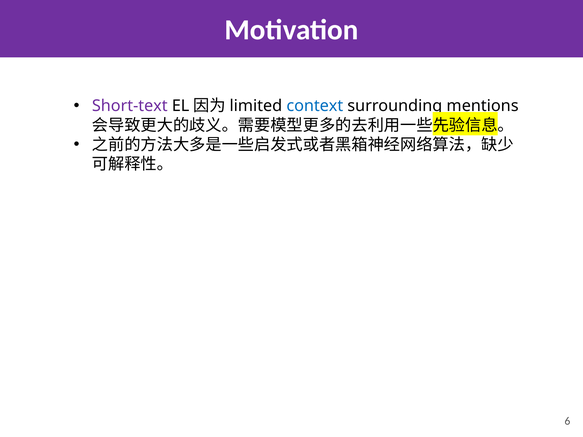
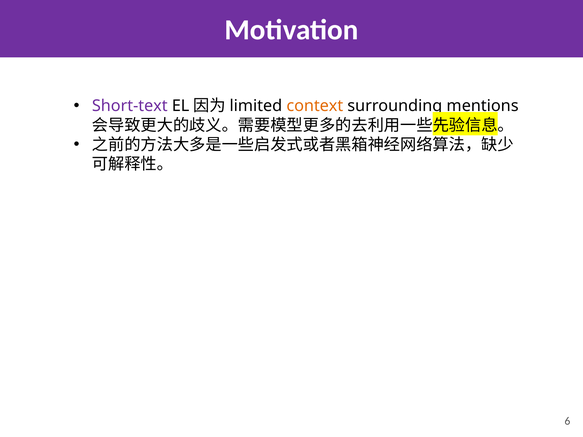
context colour: blue -> orange
